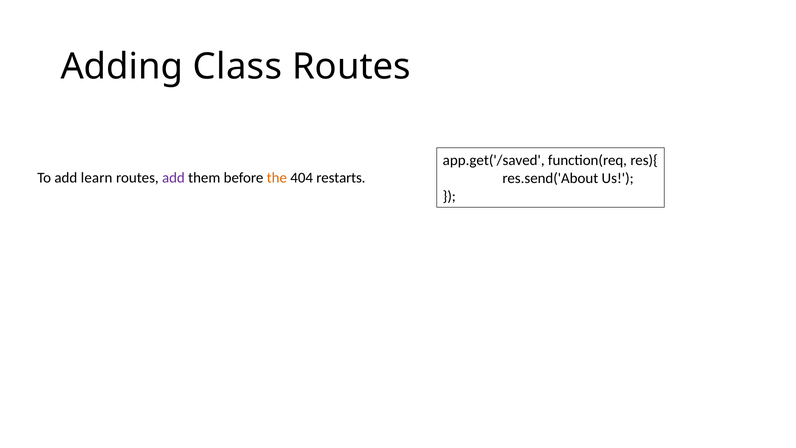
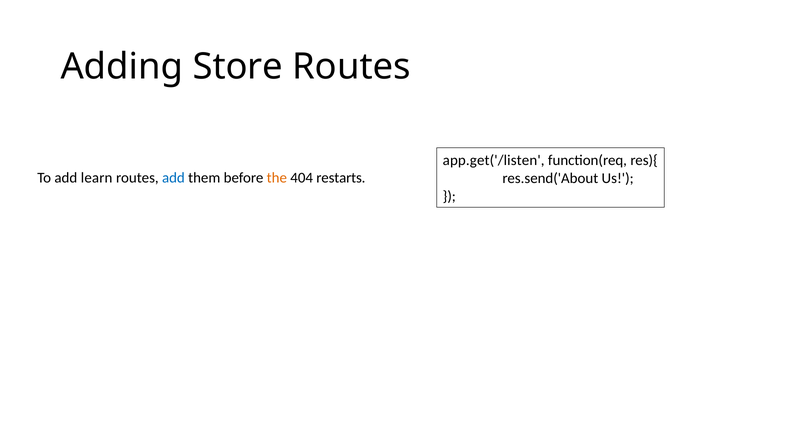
Class: Class -> Store
app.get('/saved: app.get('/saved -> app.get('/listen
add at (173, 178) colour: purple -> blue
